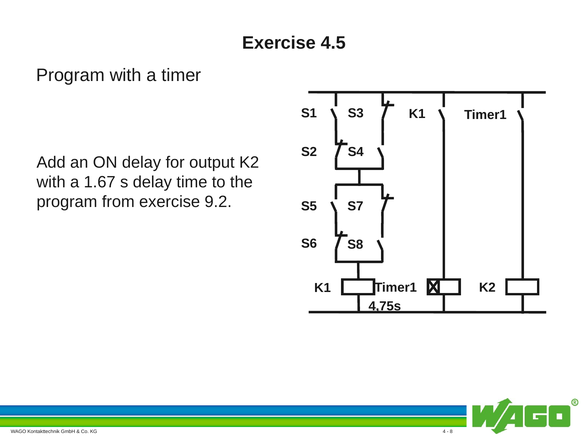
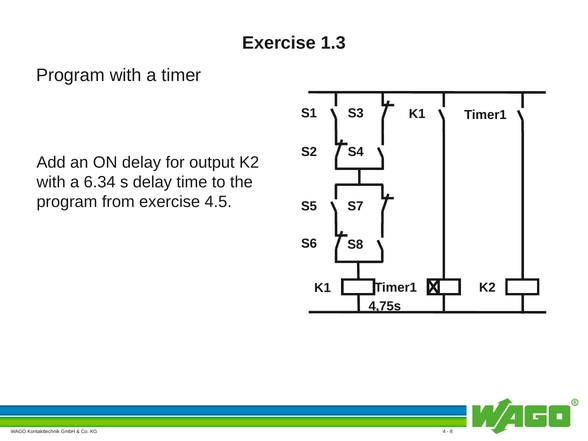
4.5: 4.5 -> 1.3
1.67: 1.67 -> 6.34
9.2: 9.2 -> 4.5
